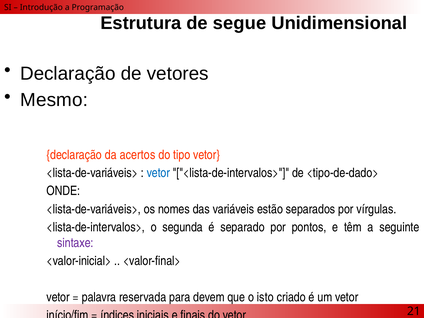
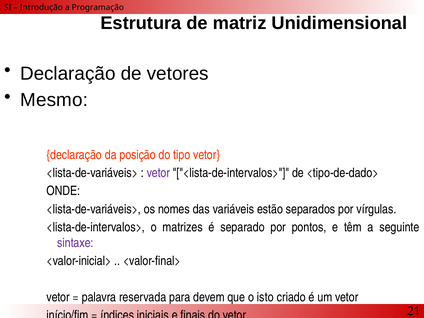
segue: segue -> matriz
acertos: acertos -> posição
vetor at (158, 173) colour: blue -> purple
segunda: segunda -> matrizes
